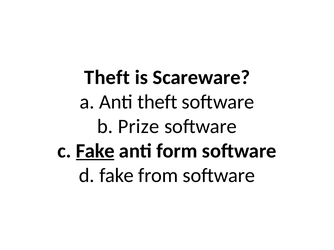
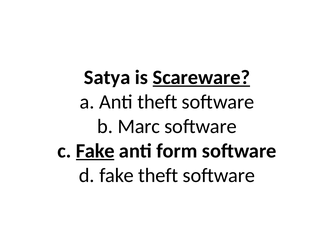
Theft at (107, 78): Theft -> Satya
Scareware underline: none -> present
Prize: Prize -> Marc
fake from: from -> theft
